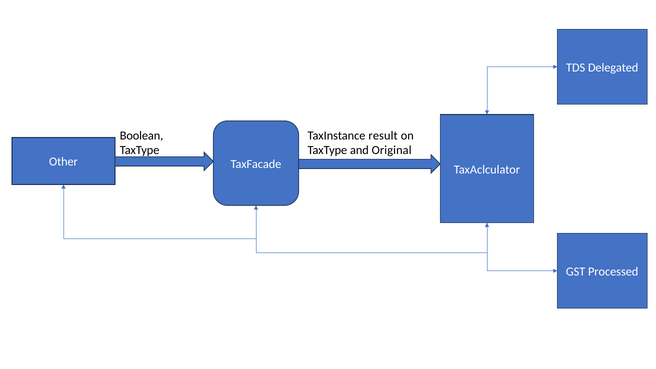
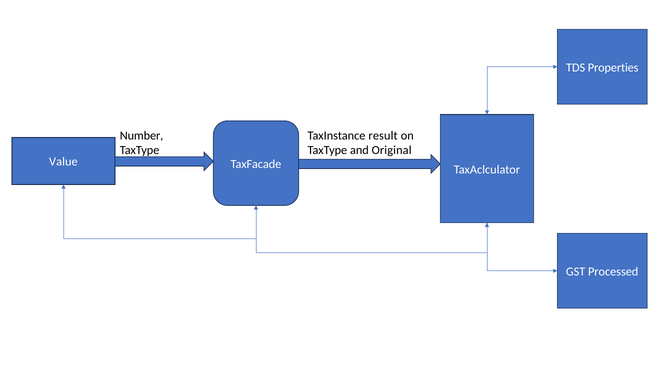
Delegated: Delegated -> Properties
Boolean: Boolean -> Number
Other: Other -> Value
